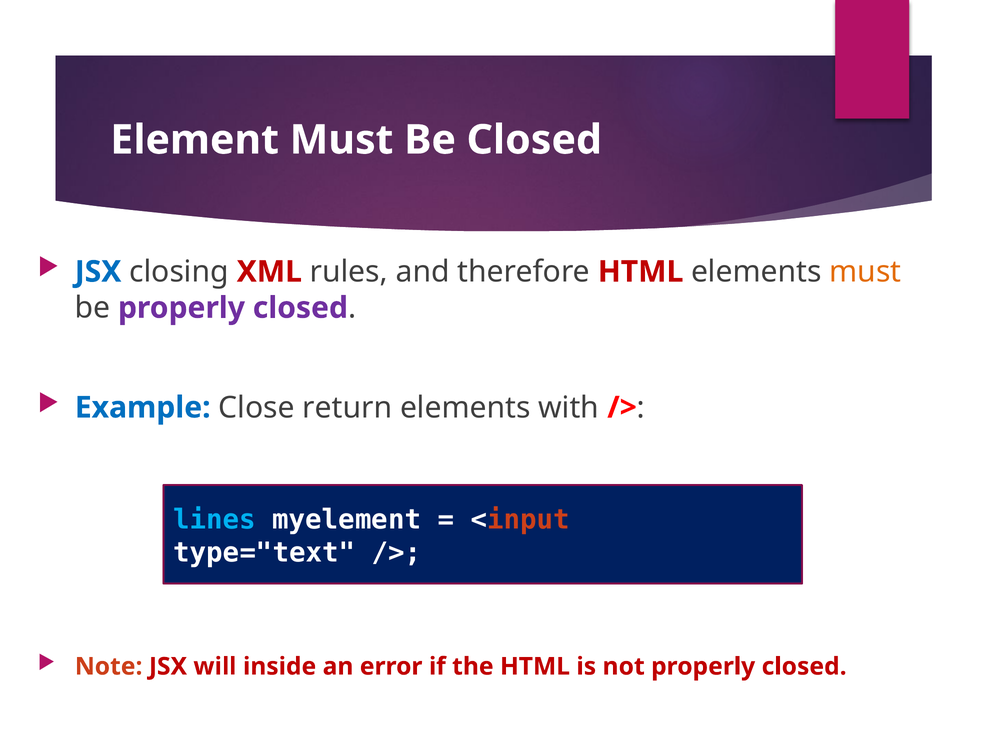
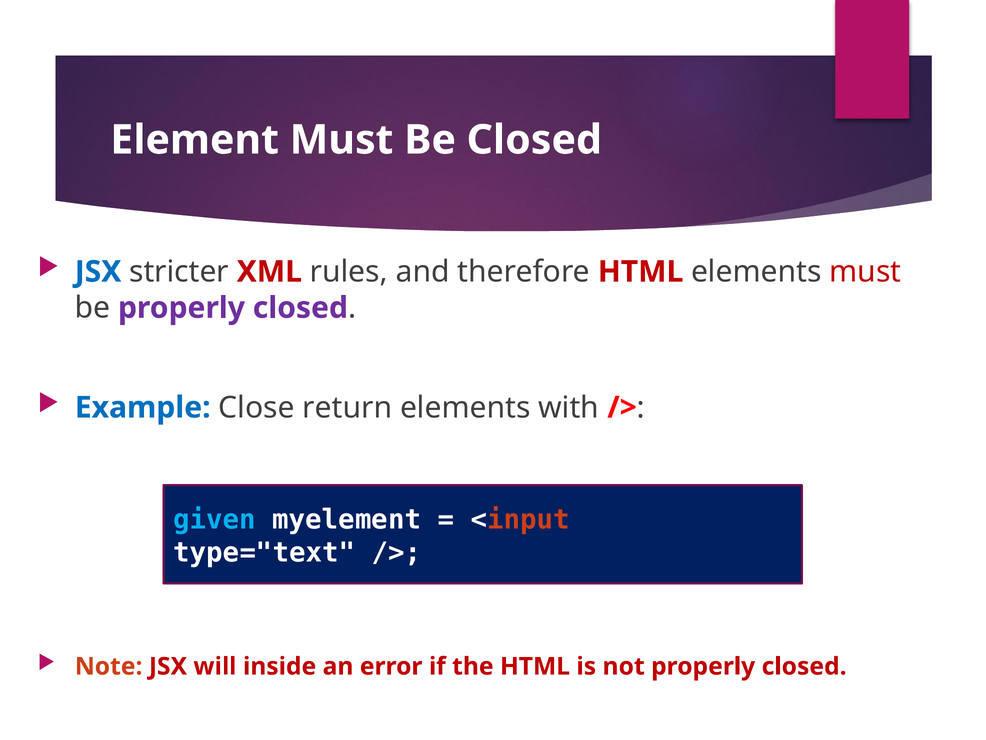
closing: closing -> stricter
must at (865, 272) colour: orange -> red
lines: lines -> given
